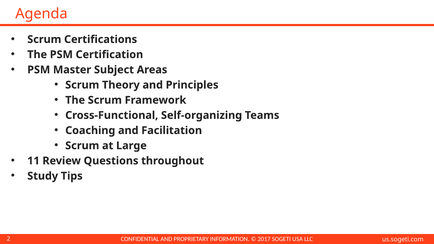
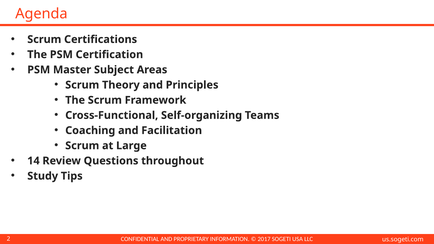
11: 11 -> 14
